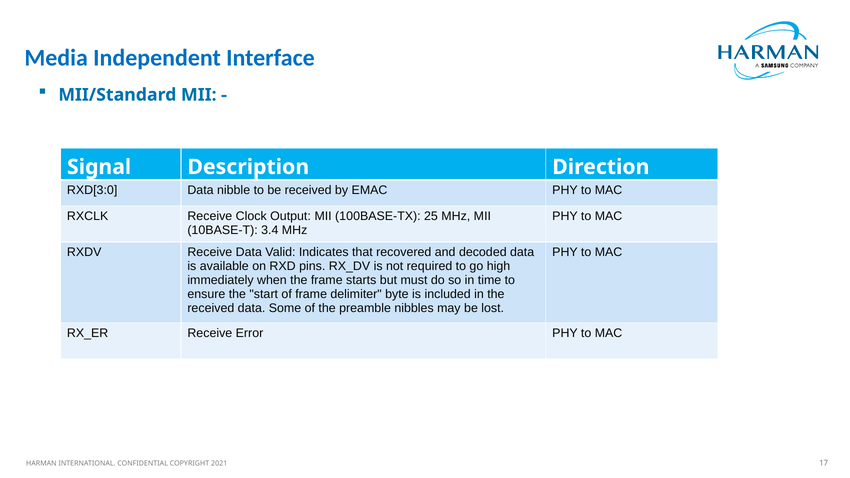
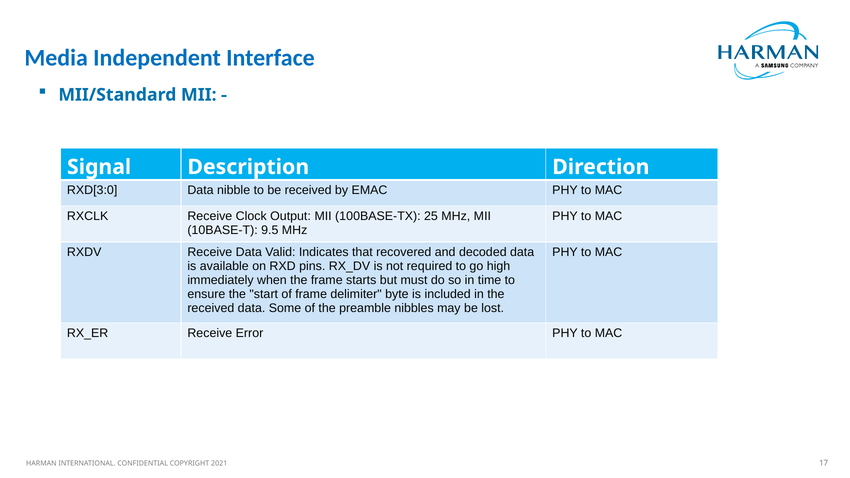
3.4: 3.4 -> 9.5
